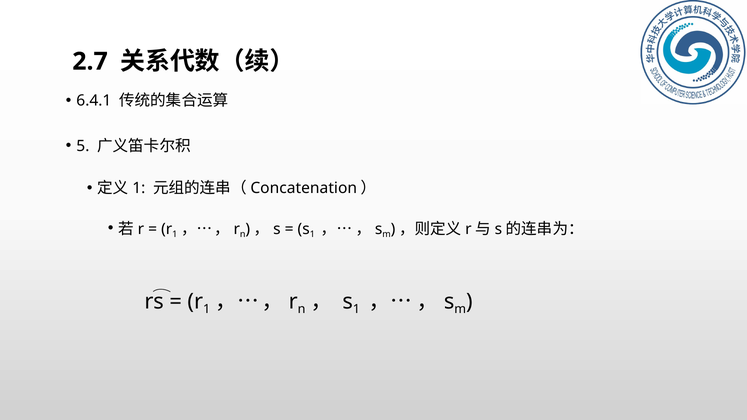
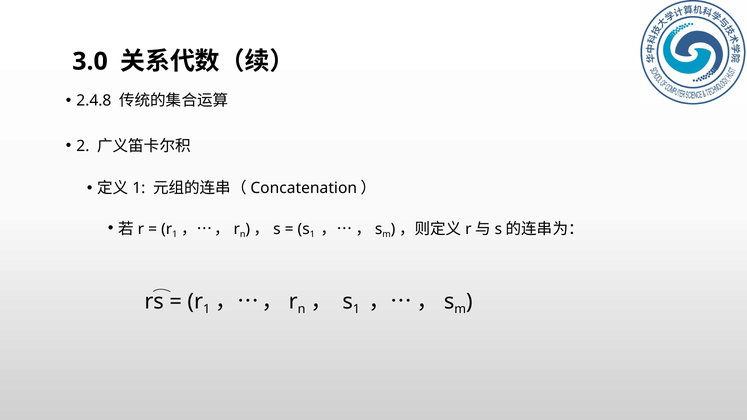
2.7: 2.7 -> 3.0
6.4.1: 6.4.1 -> 2.4.8
5: 5 -> 2
